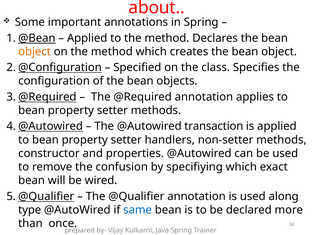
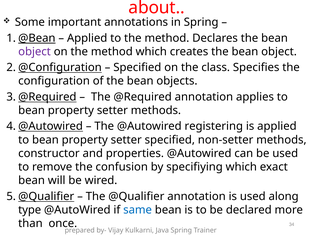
object at (35, 52) colour: orange -> purple
transaction: transaction -> registering
setter handlers: handlers -> specified
